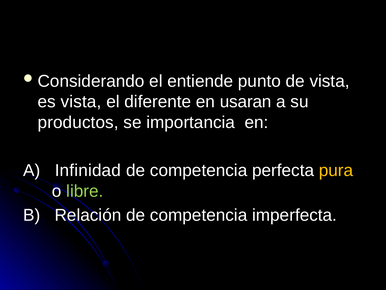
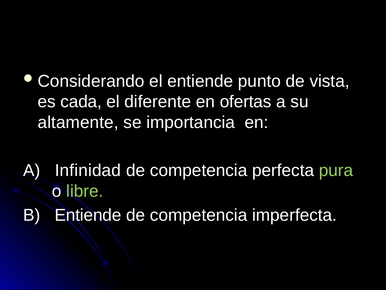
es vista: vista -> cada
usaran: usaran -> ofertas
productos: productos -> altamente
pura colour: yellow -> light green
B Relación: Relación -> Entiende
